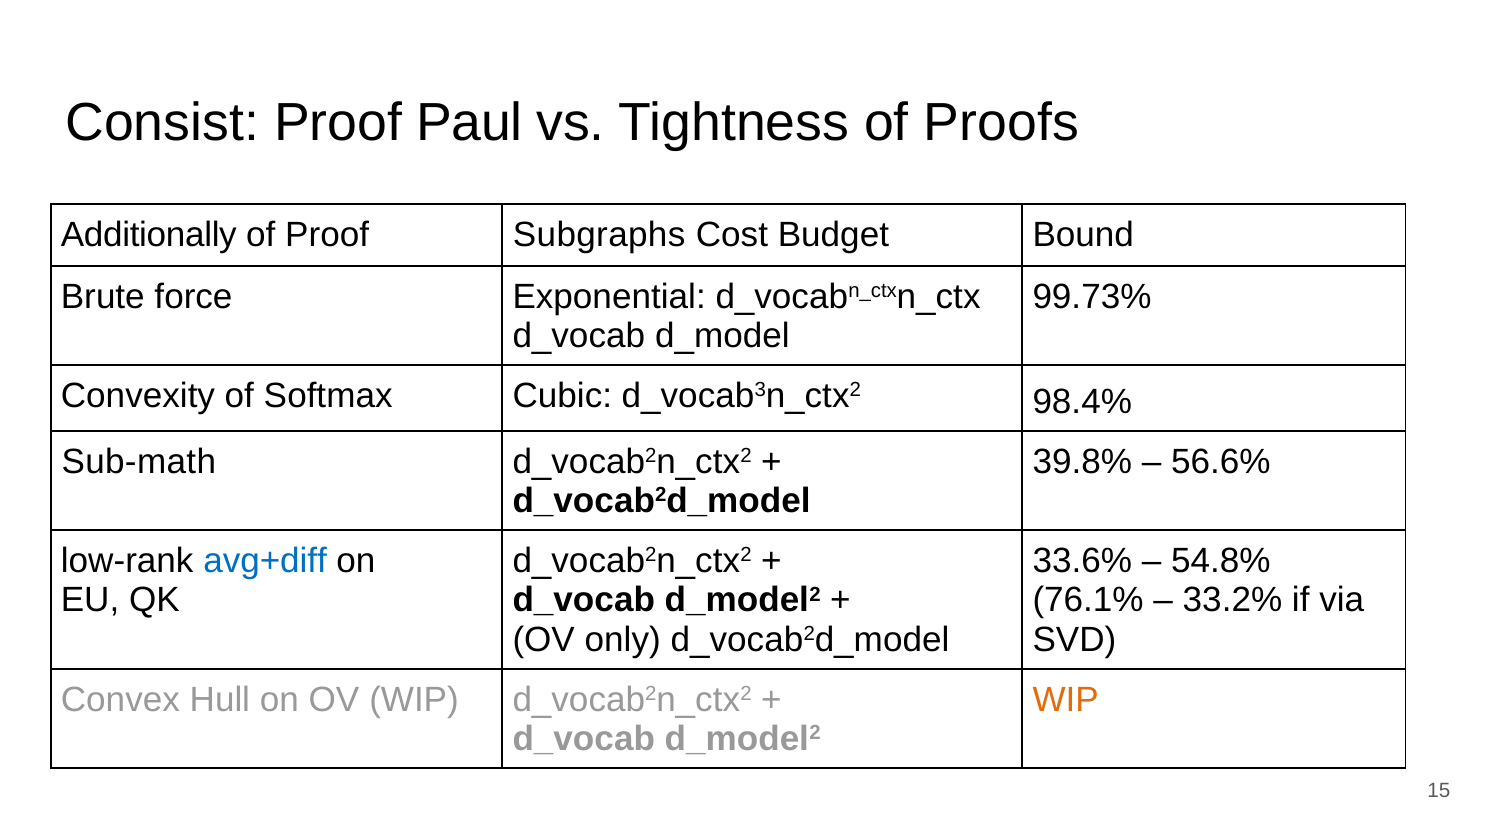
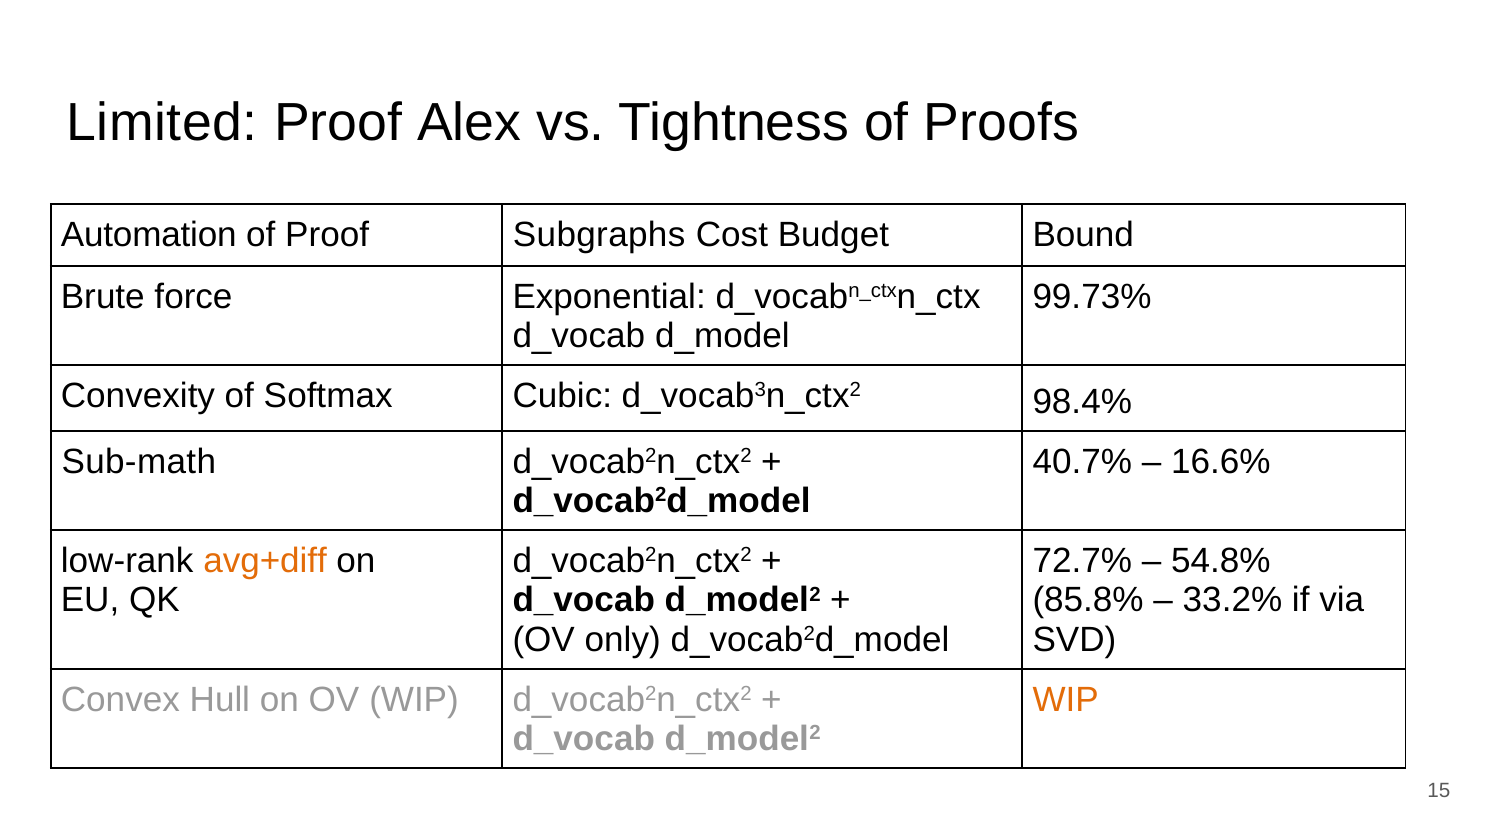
Consist: Consist -> Limited
Paul: Paul -> Alex
Additionally: Additionally -> Automation
39.8%: 39.8% -> 40.7%
56.6%: 56.6% -> 16.6%
avg+diff colour: blue -> orange
33.6%: 33.6% -> 72.7%
76.1%: 76.1% -> 85.8%
